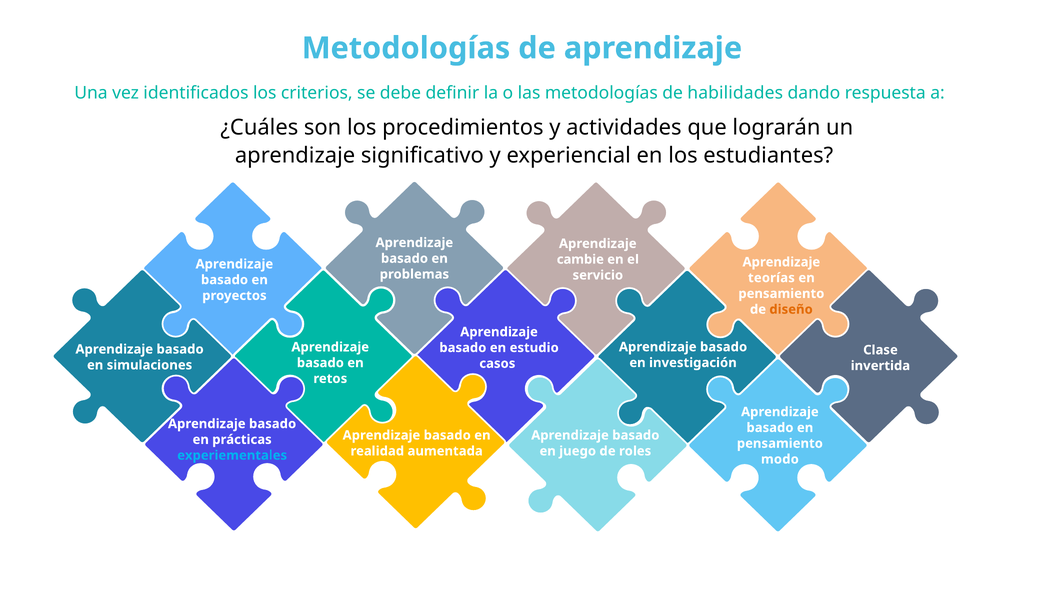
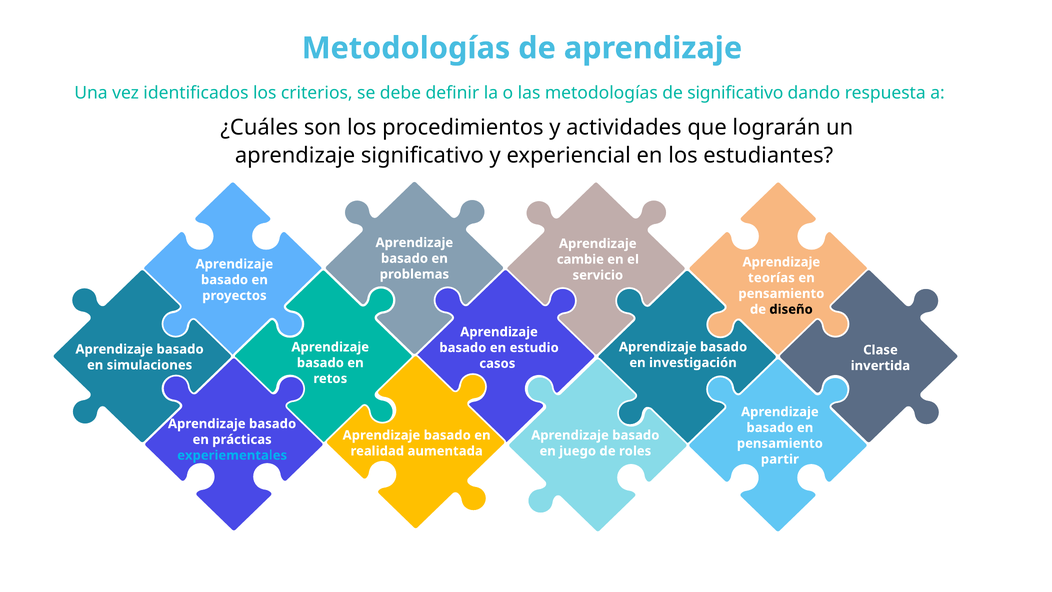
de habilidades: habilidades -> significativo
diseño colour: orange -> black
modo: modo -> partir
